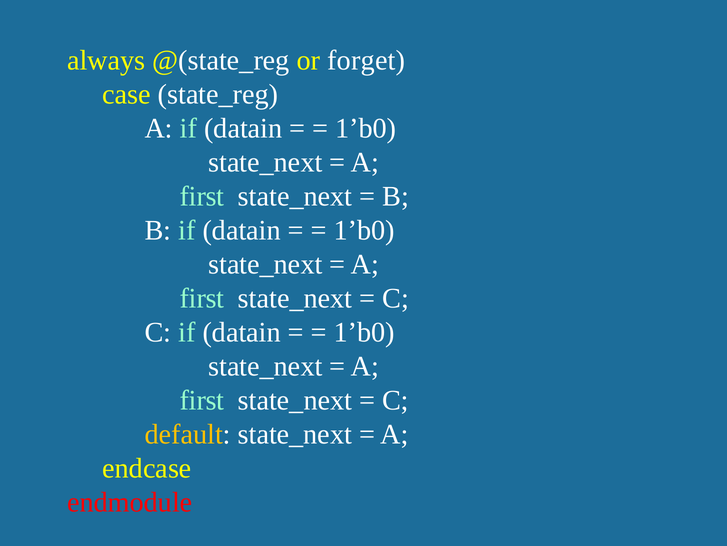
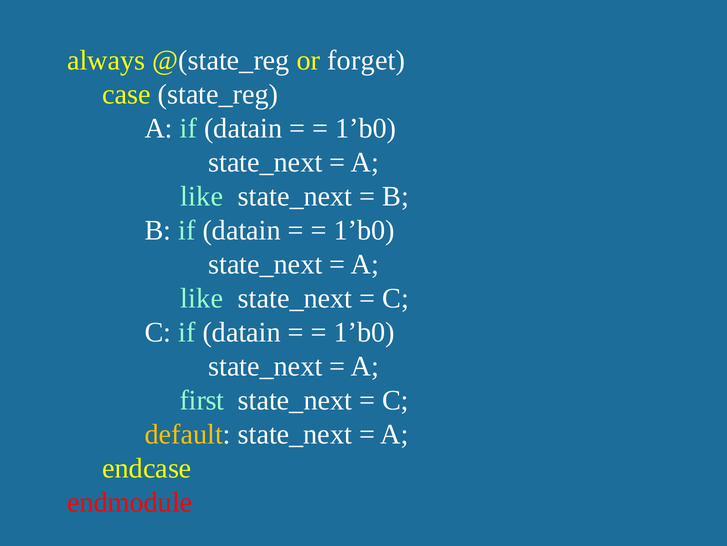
first at (202, 196): first -> like
first at (202, 298): first -> like
